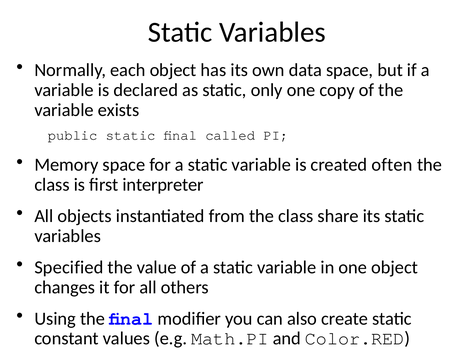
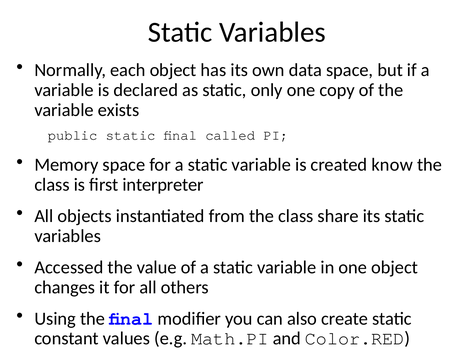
often: often -> know
Specified: Specified -> Accessed
